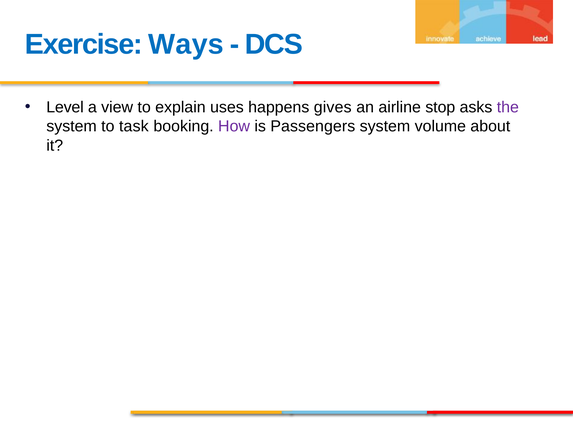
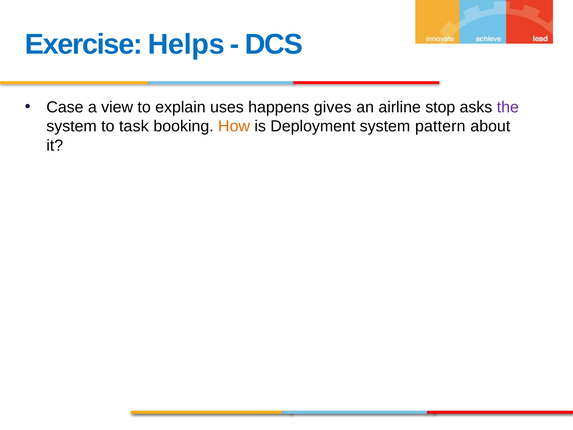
Ways: Ways -> Helps
Level: Level -> Case
How colour: purple -> orange
Passengers: Passengers -> Deployment
volume: volume -> pattern
